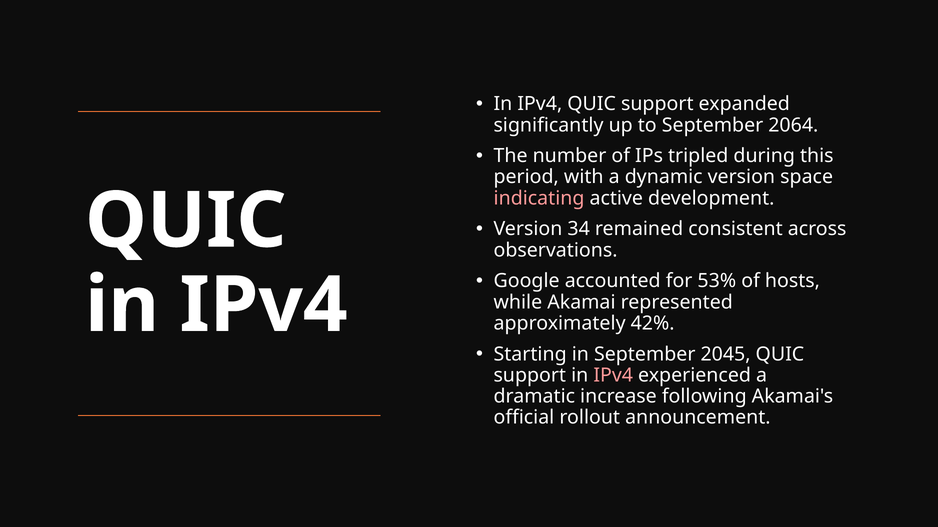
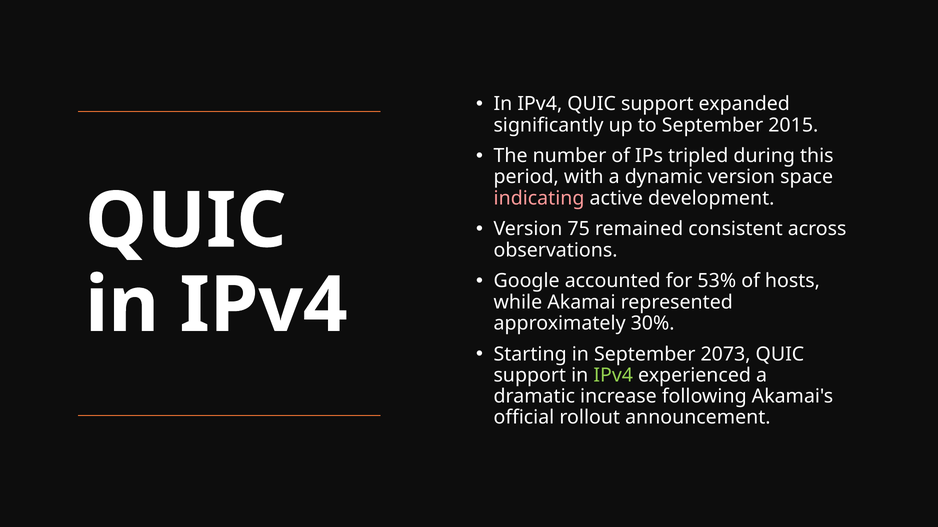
2064: 2064 -> 2015
34: 34 -> 75
42%: 42% -> 30%
2045: 2045 -> 2073
IPv4 at (613, 376) colour: pink -> light green
